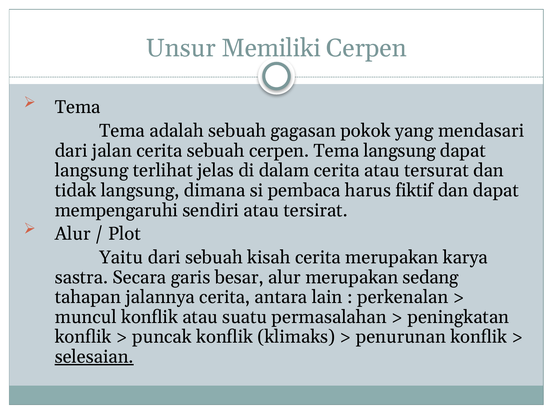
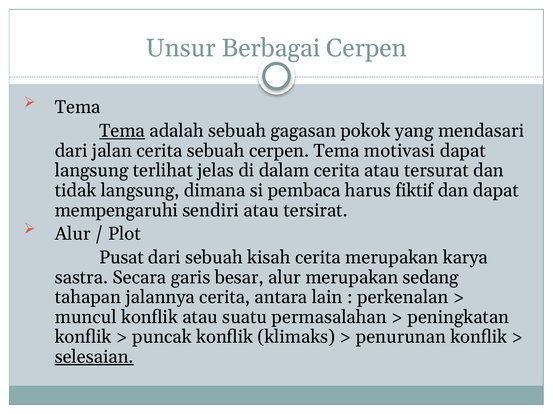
Memiliki: Memiliki -> Berbagai
Tema at (122, 131) underline: none -> present
Tema langsung: langsung -> motivasi
Yaitu: Yaitu -> Pusat
